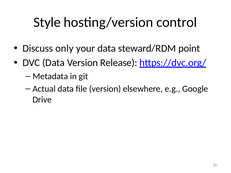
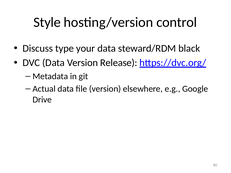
only: only -> type
point: point -> black
